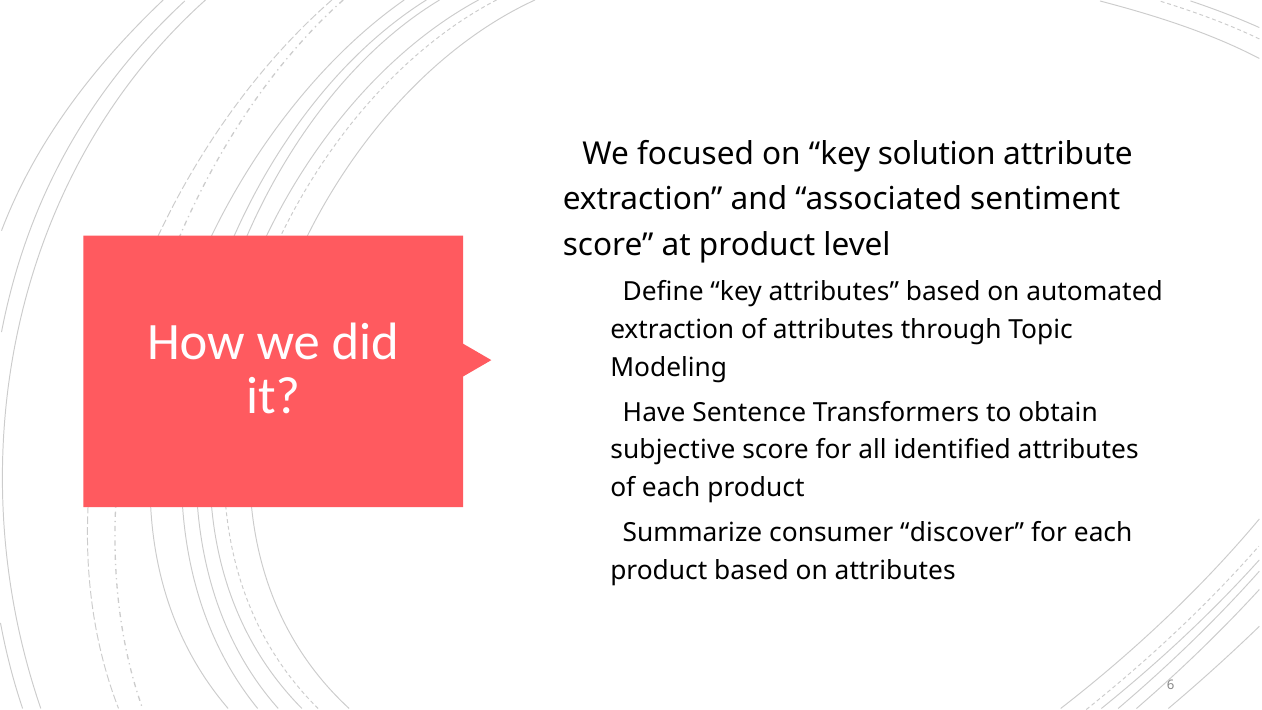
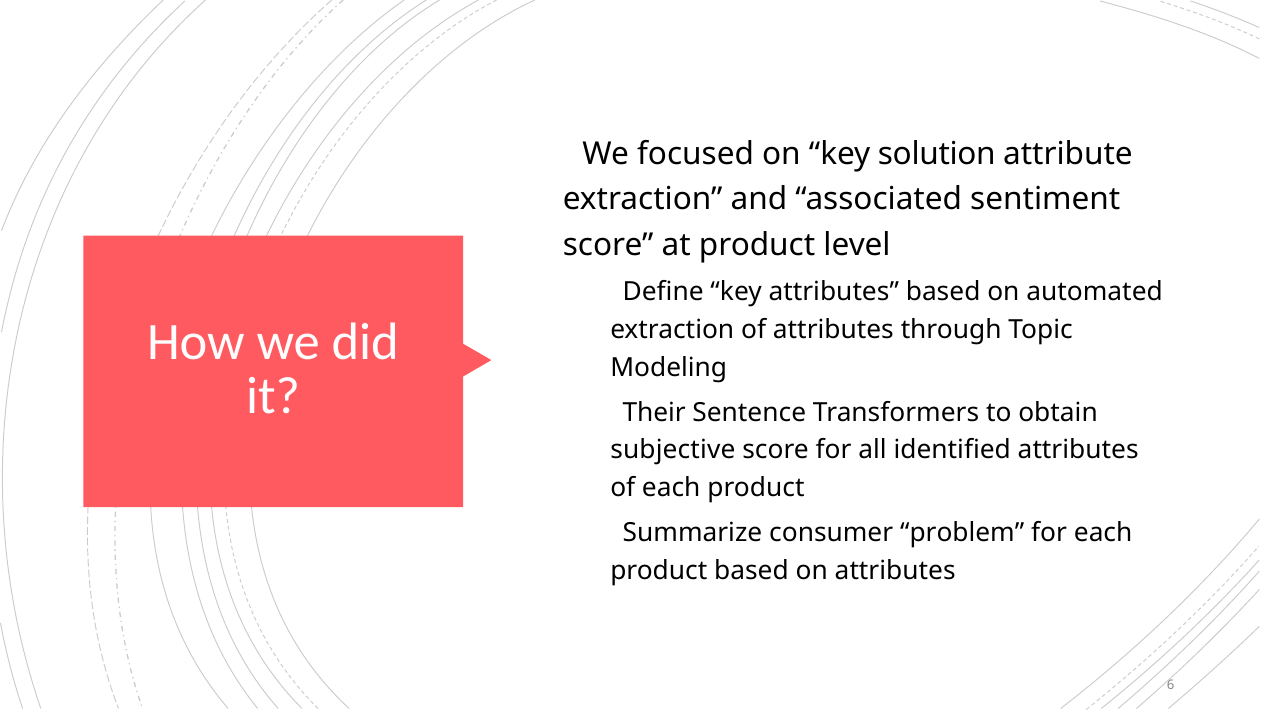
Have: Have -> Their
discover: discover -> problem
